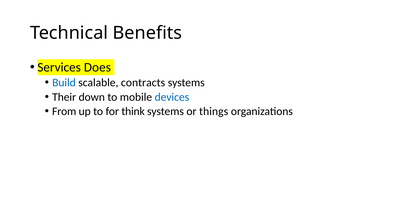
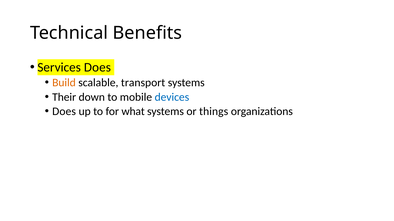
Build colour: blue -> orange
contracts: contracts -> transport
From at (64, 112): From -> Does
think: think -> what
